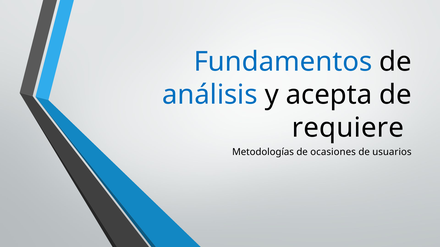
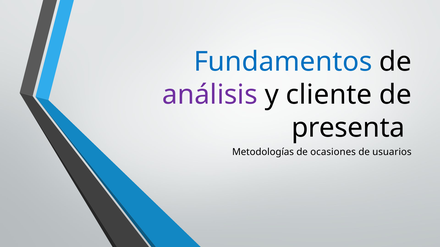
análisis colour: blue -> purple
acepta: acepta -> cliente
requiere: requiere -> presenta
